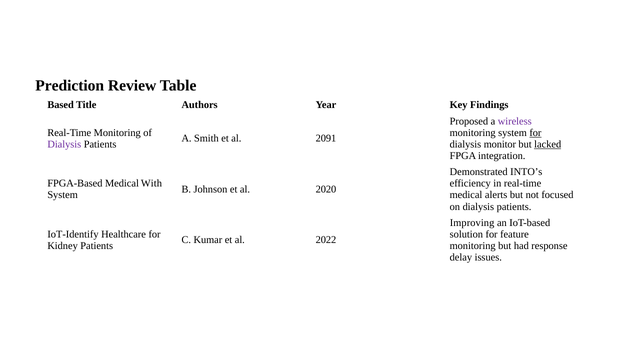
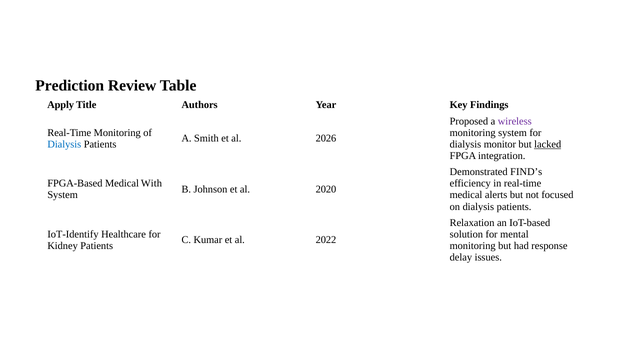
Based: Based -> Apply
for at (535, 133) underline: present -> none
2091: 2091 -> 2026
Dialysis at (64, 144) colour: purple -> blue
INTO’s: INTO’s -> FIND’s
Improving: Improving -> Relaxation
feature: feature -> mental
